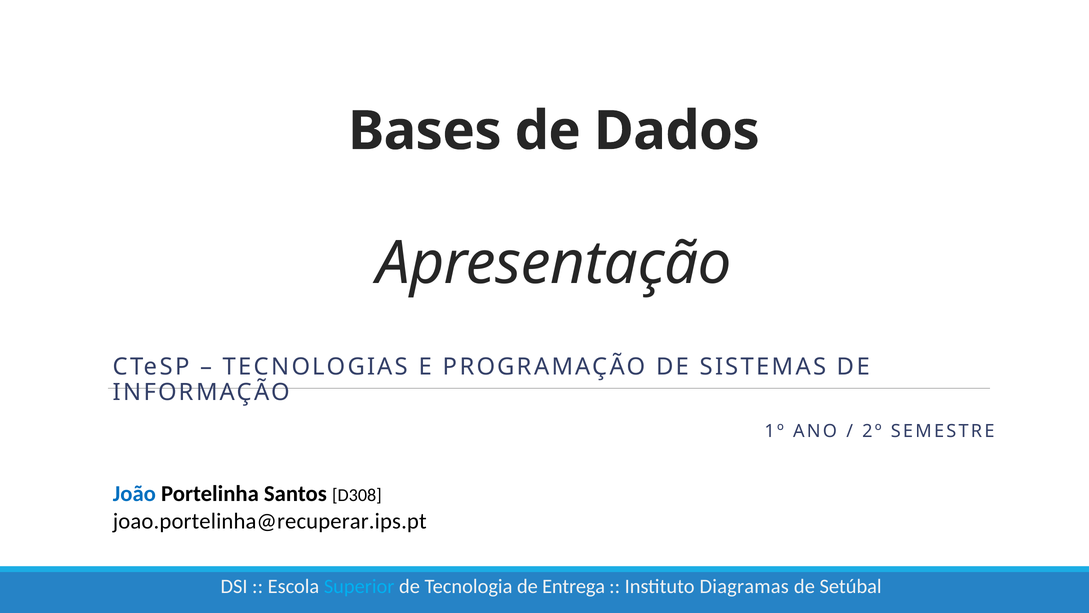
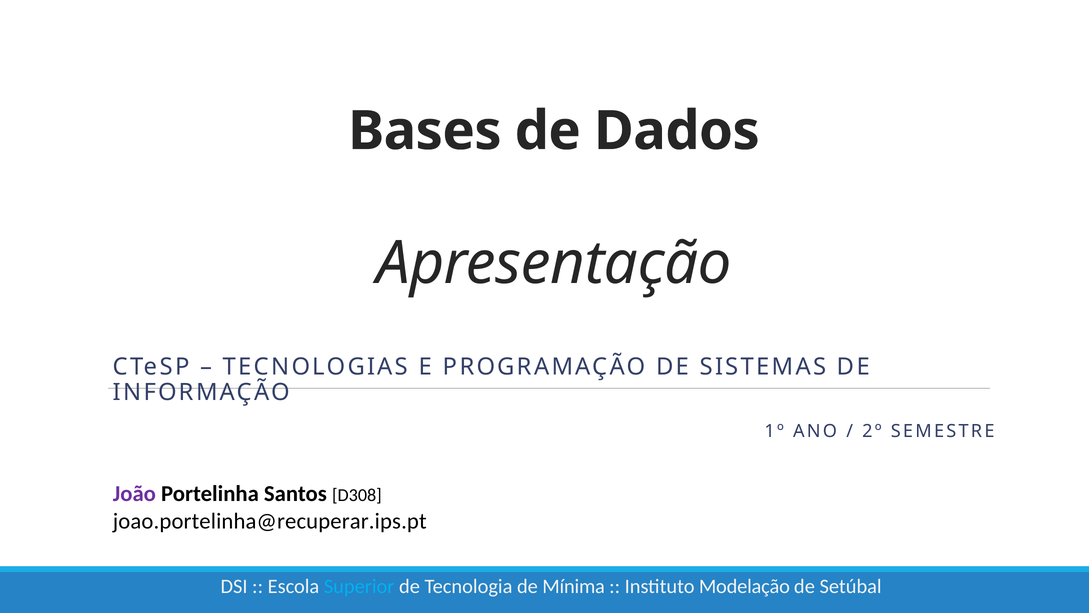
João colour: blue -> purple
Entrega: Entrega -> Mínima
Diagramas: Diagramas -> Modelação
